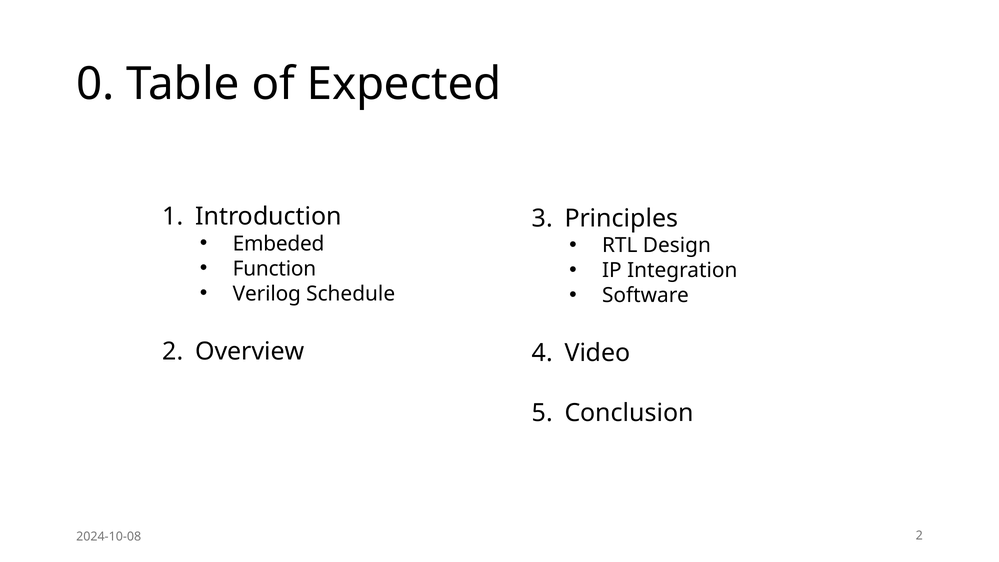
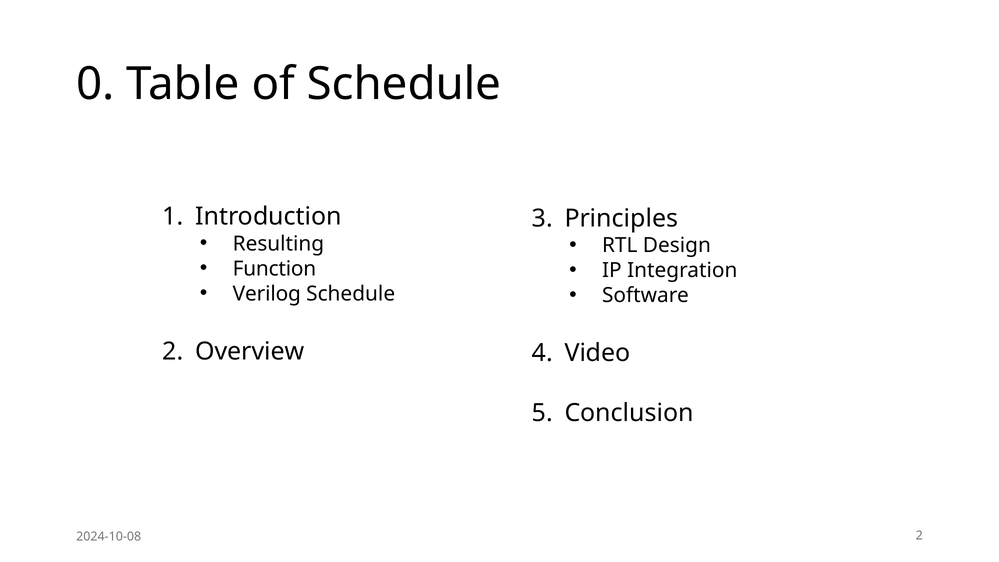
of Expected: Expected -> Schedule
Embeded: Embeded -> Resulting
